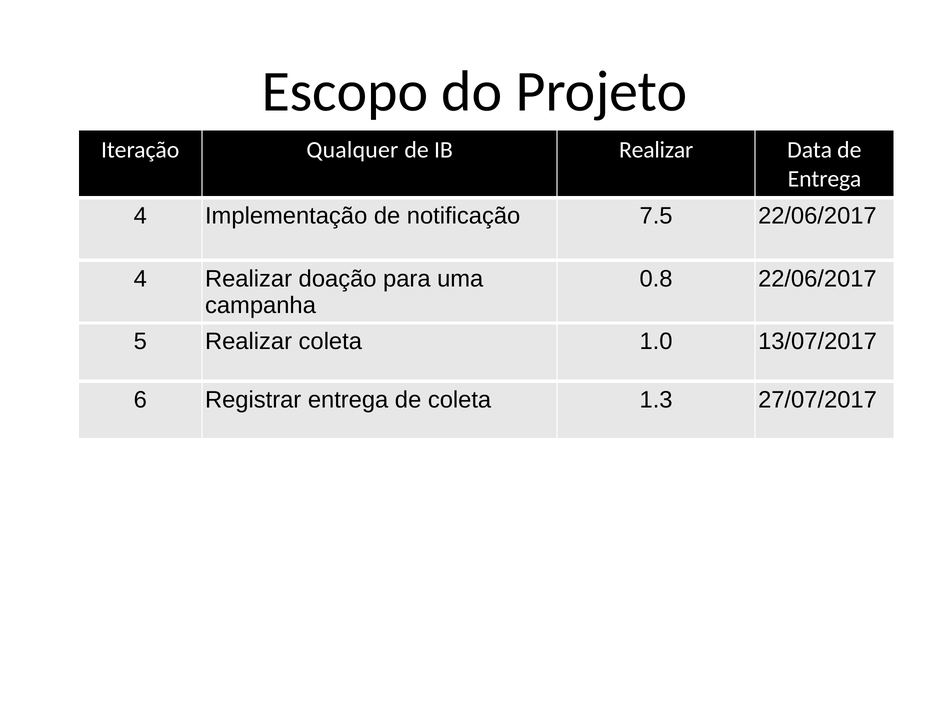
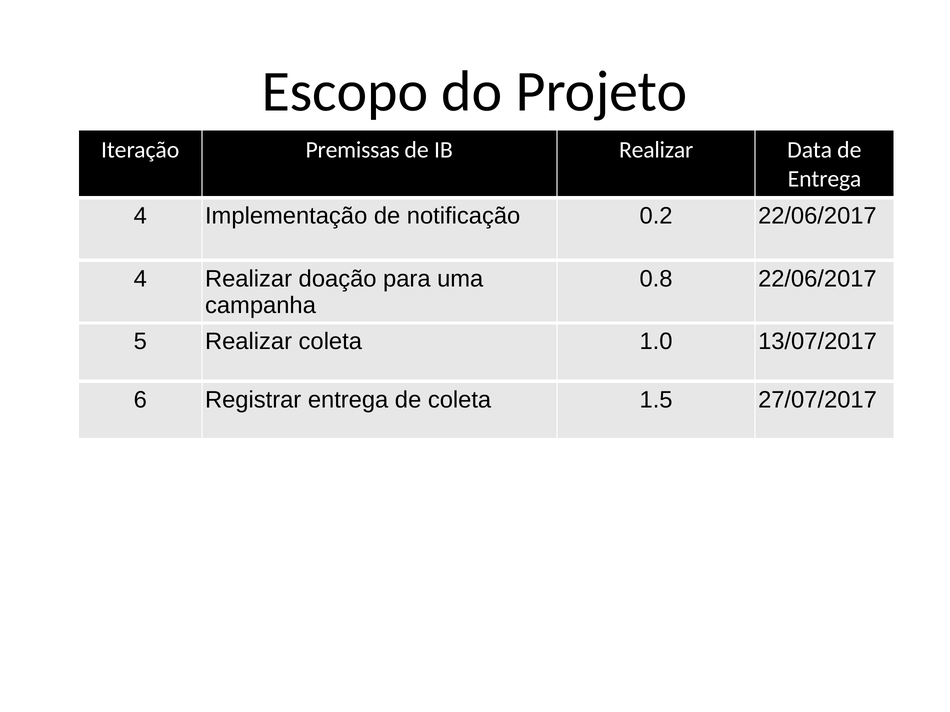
Qualquer: Qualquer -> Premissas
7.5: 7.5 -> 0.2
1.3: 1.3 -> 1.5
